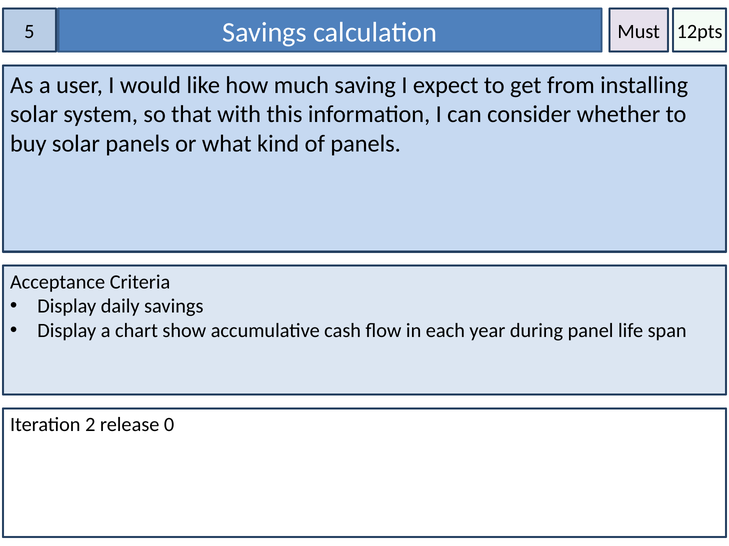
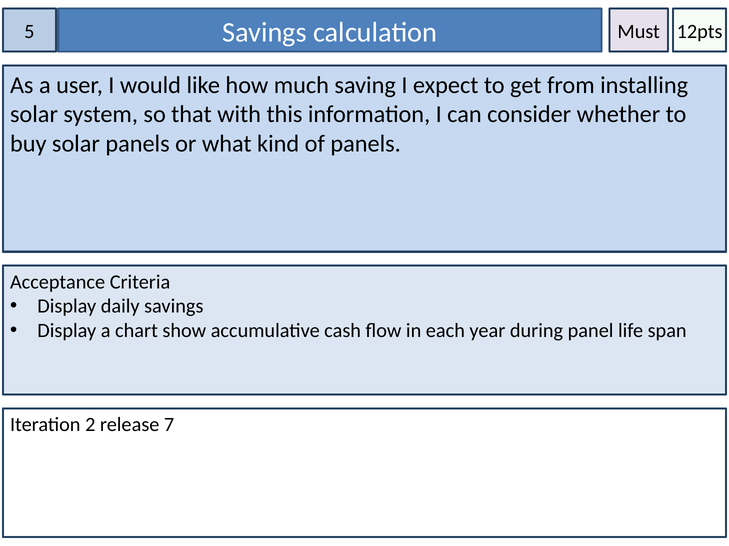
0: 0 -> 7
